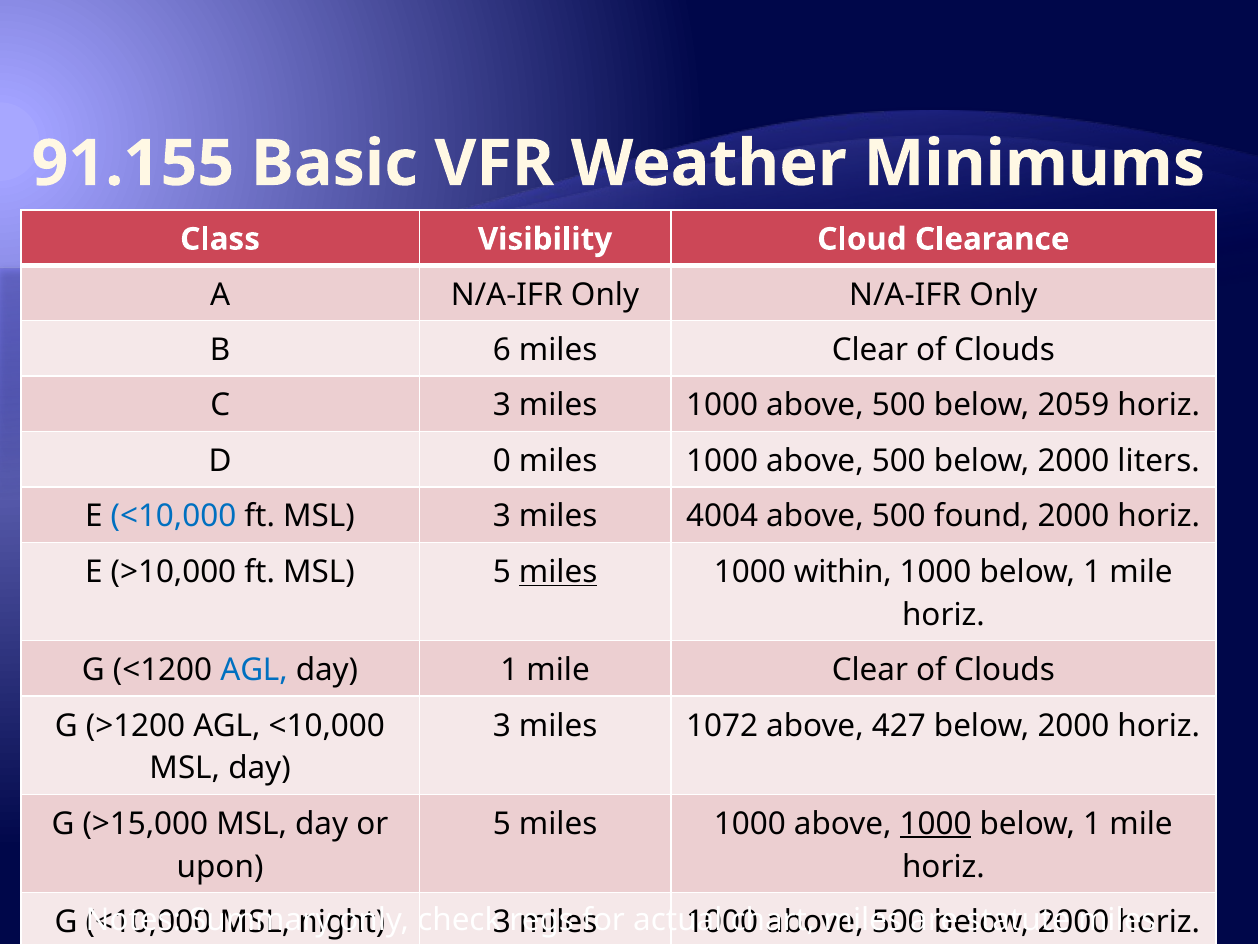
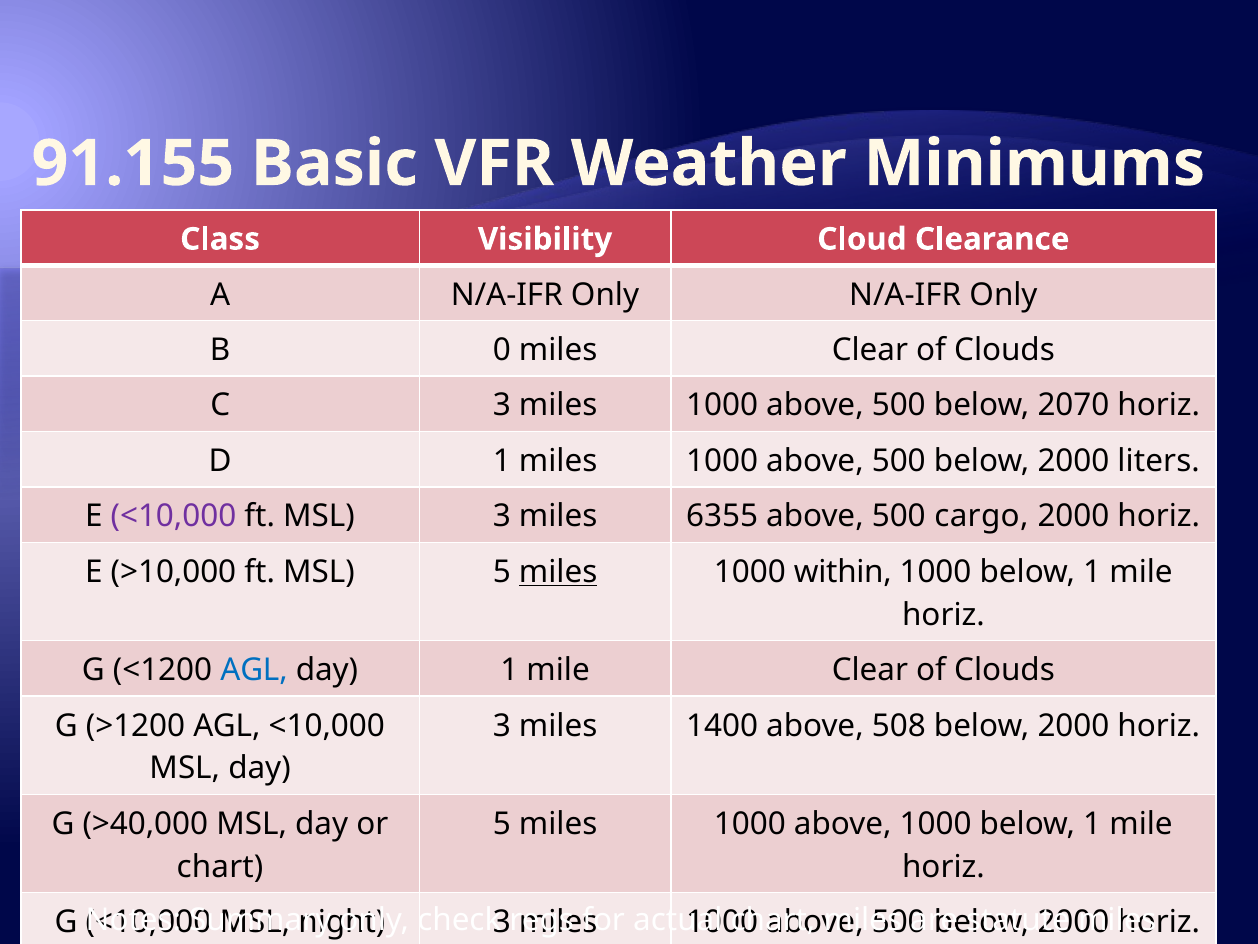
6: 6 -> 0
2059: 2059 -> 2070
D 0: 0 -> 1
<10,000 at (173, 516) colour: blue -> purple
4004: 4004 -> 6355
found: found -> cargo
1072: 1072 -> 1400
427: 427 -> 508
>15,000: >15,000 -> >40,000
1000 at (936, 823) underline: present -> none
upon at (220, 866): upon -> chart
